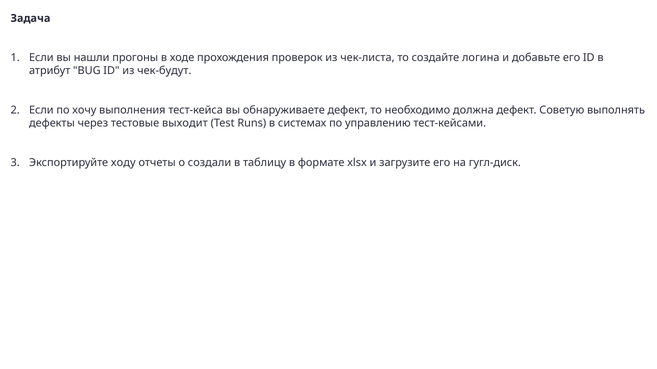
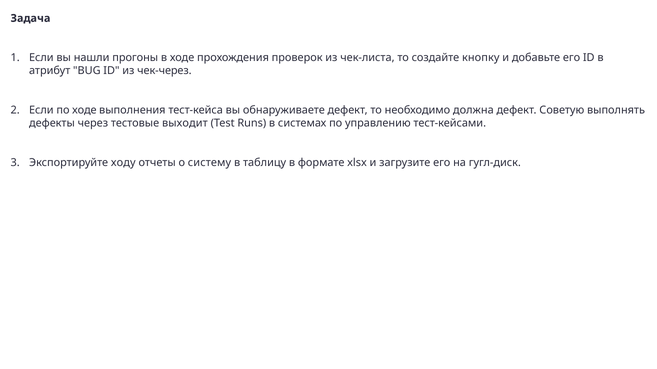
логина: логина -> кнопку
чек-будут: чек-будут -> чек-через
по хочу: хочу -> ходе
создали: создали -> систему
